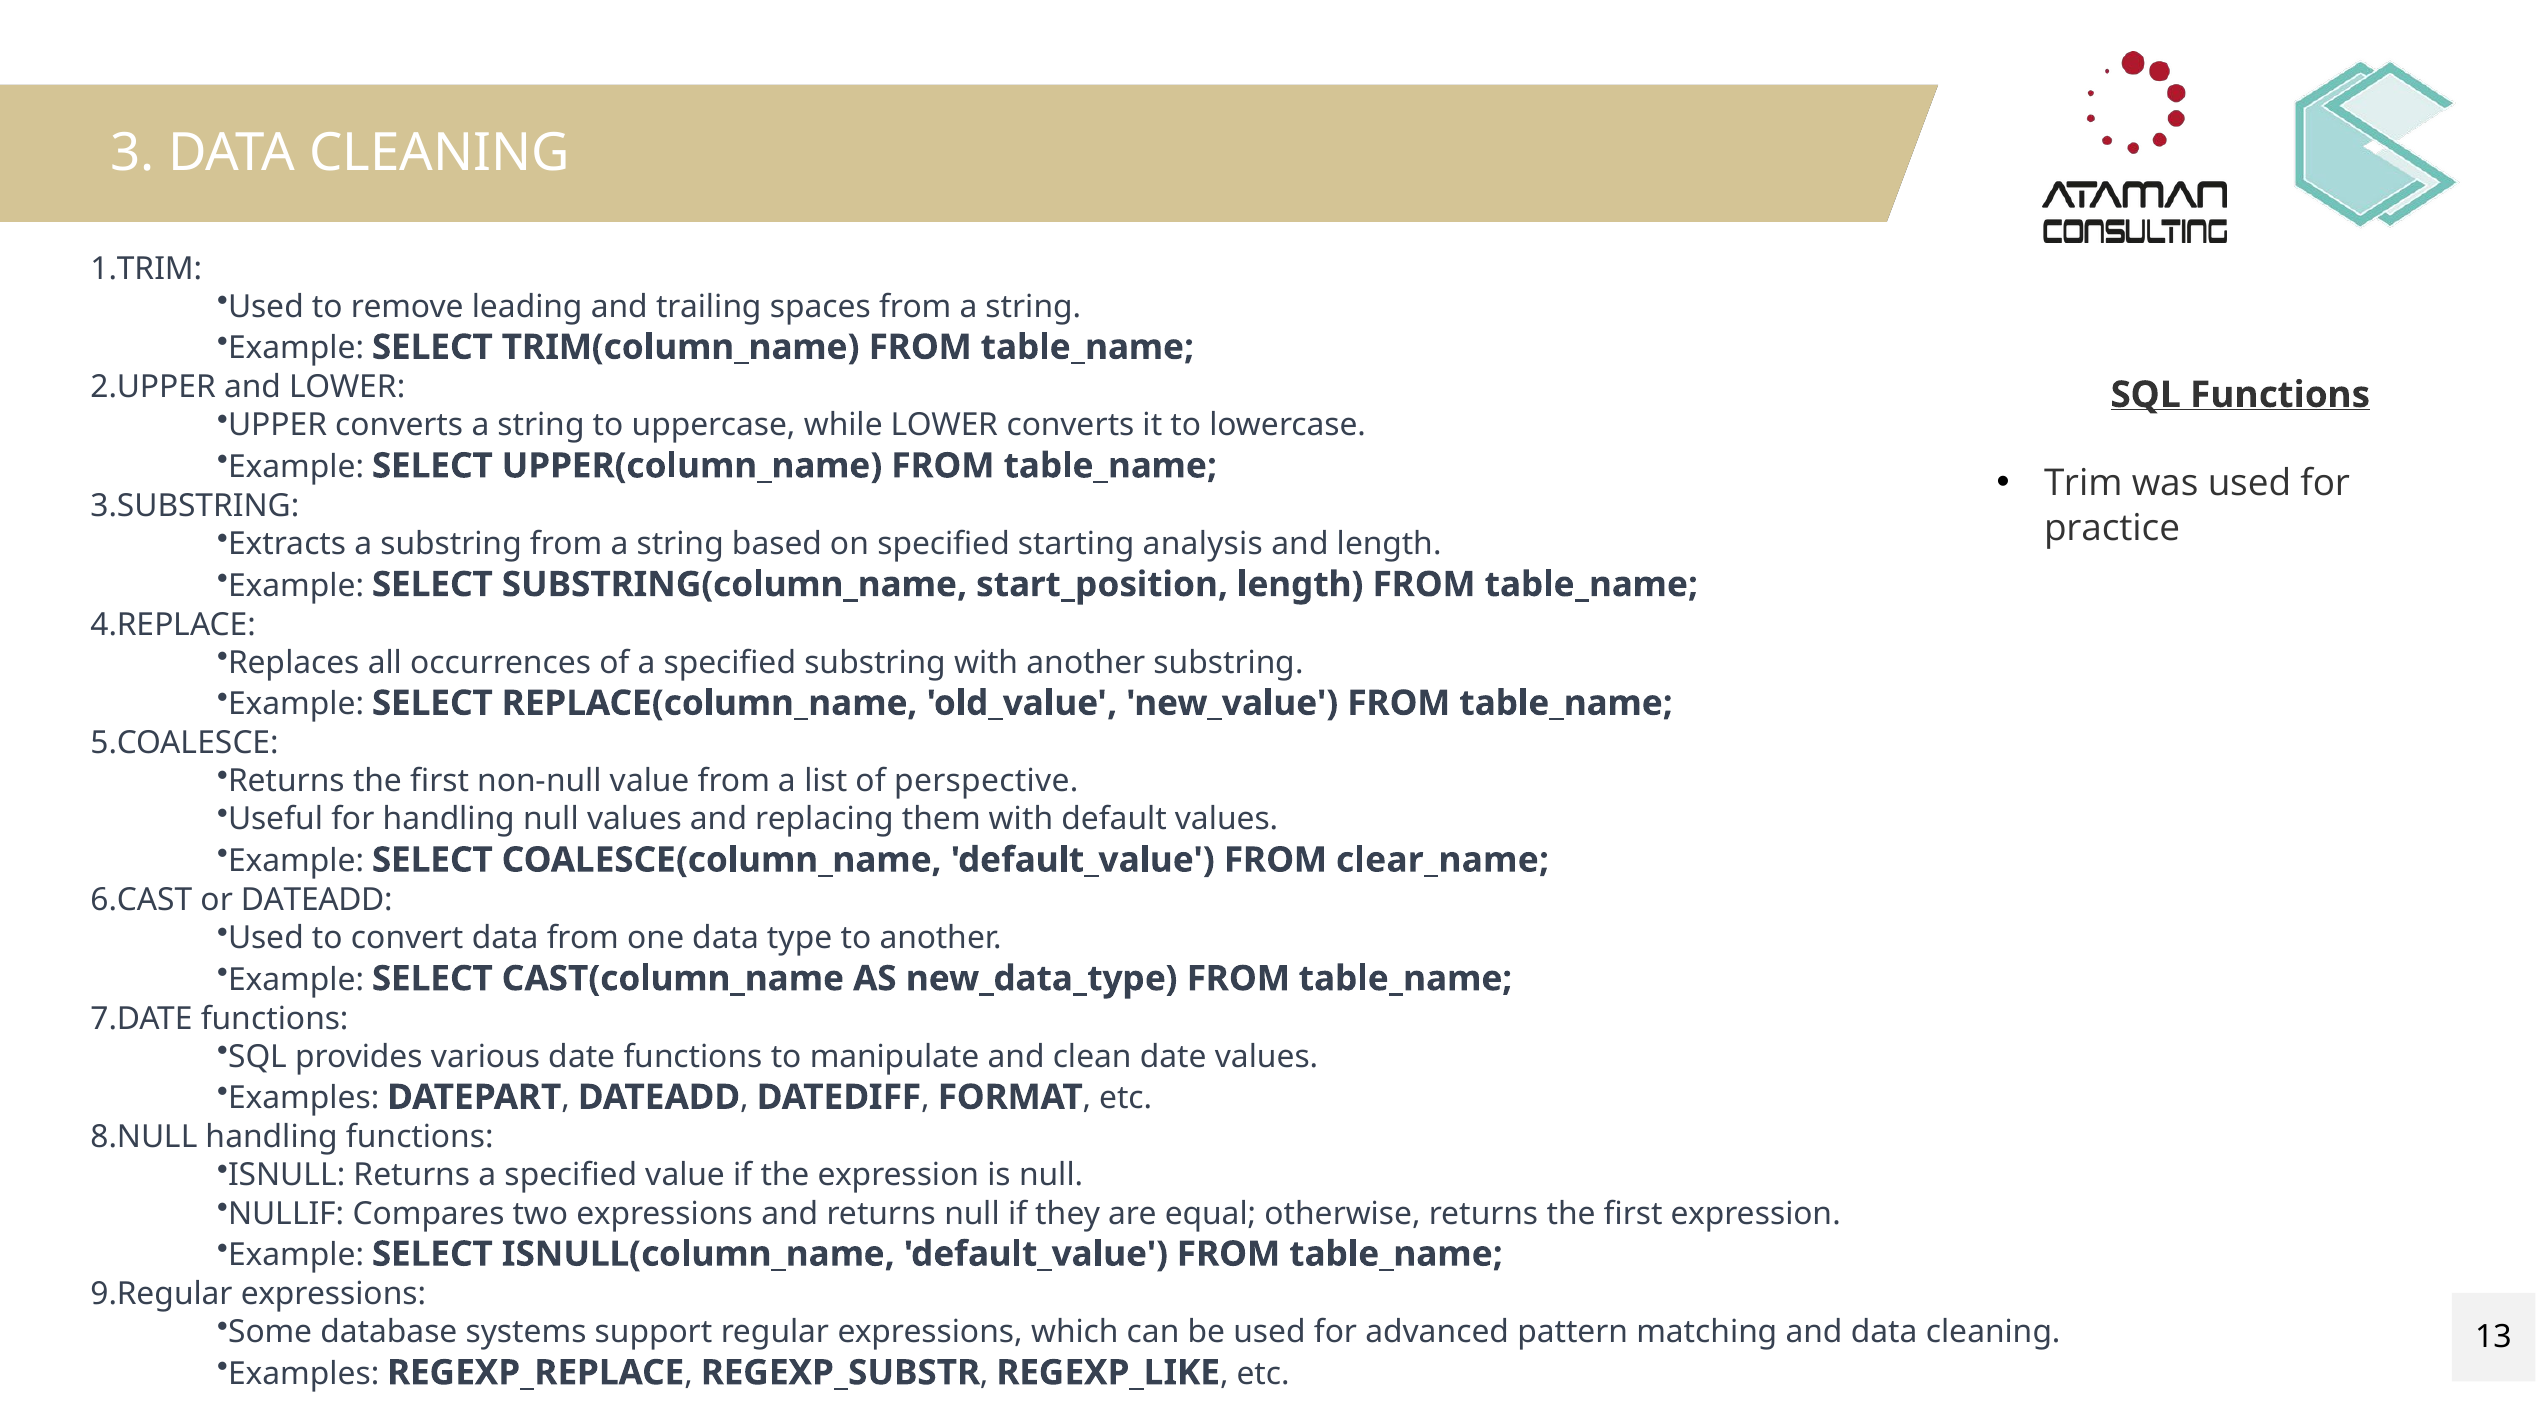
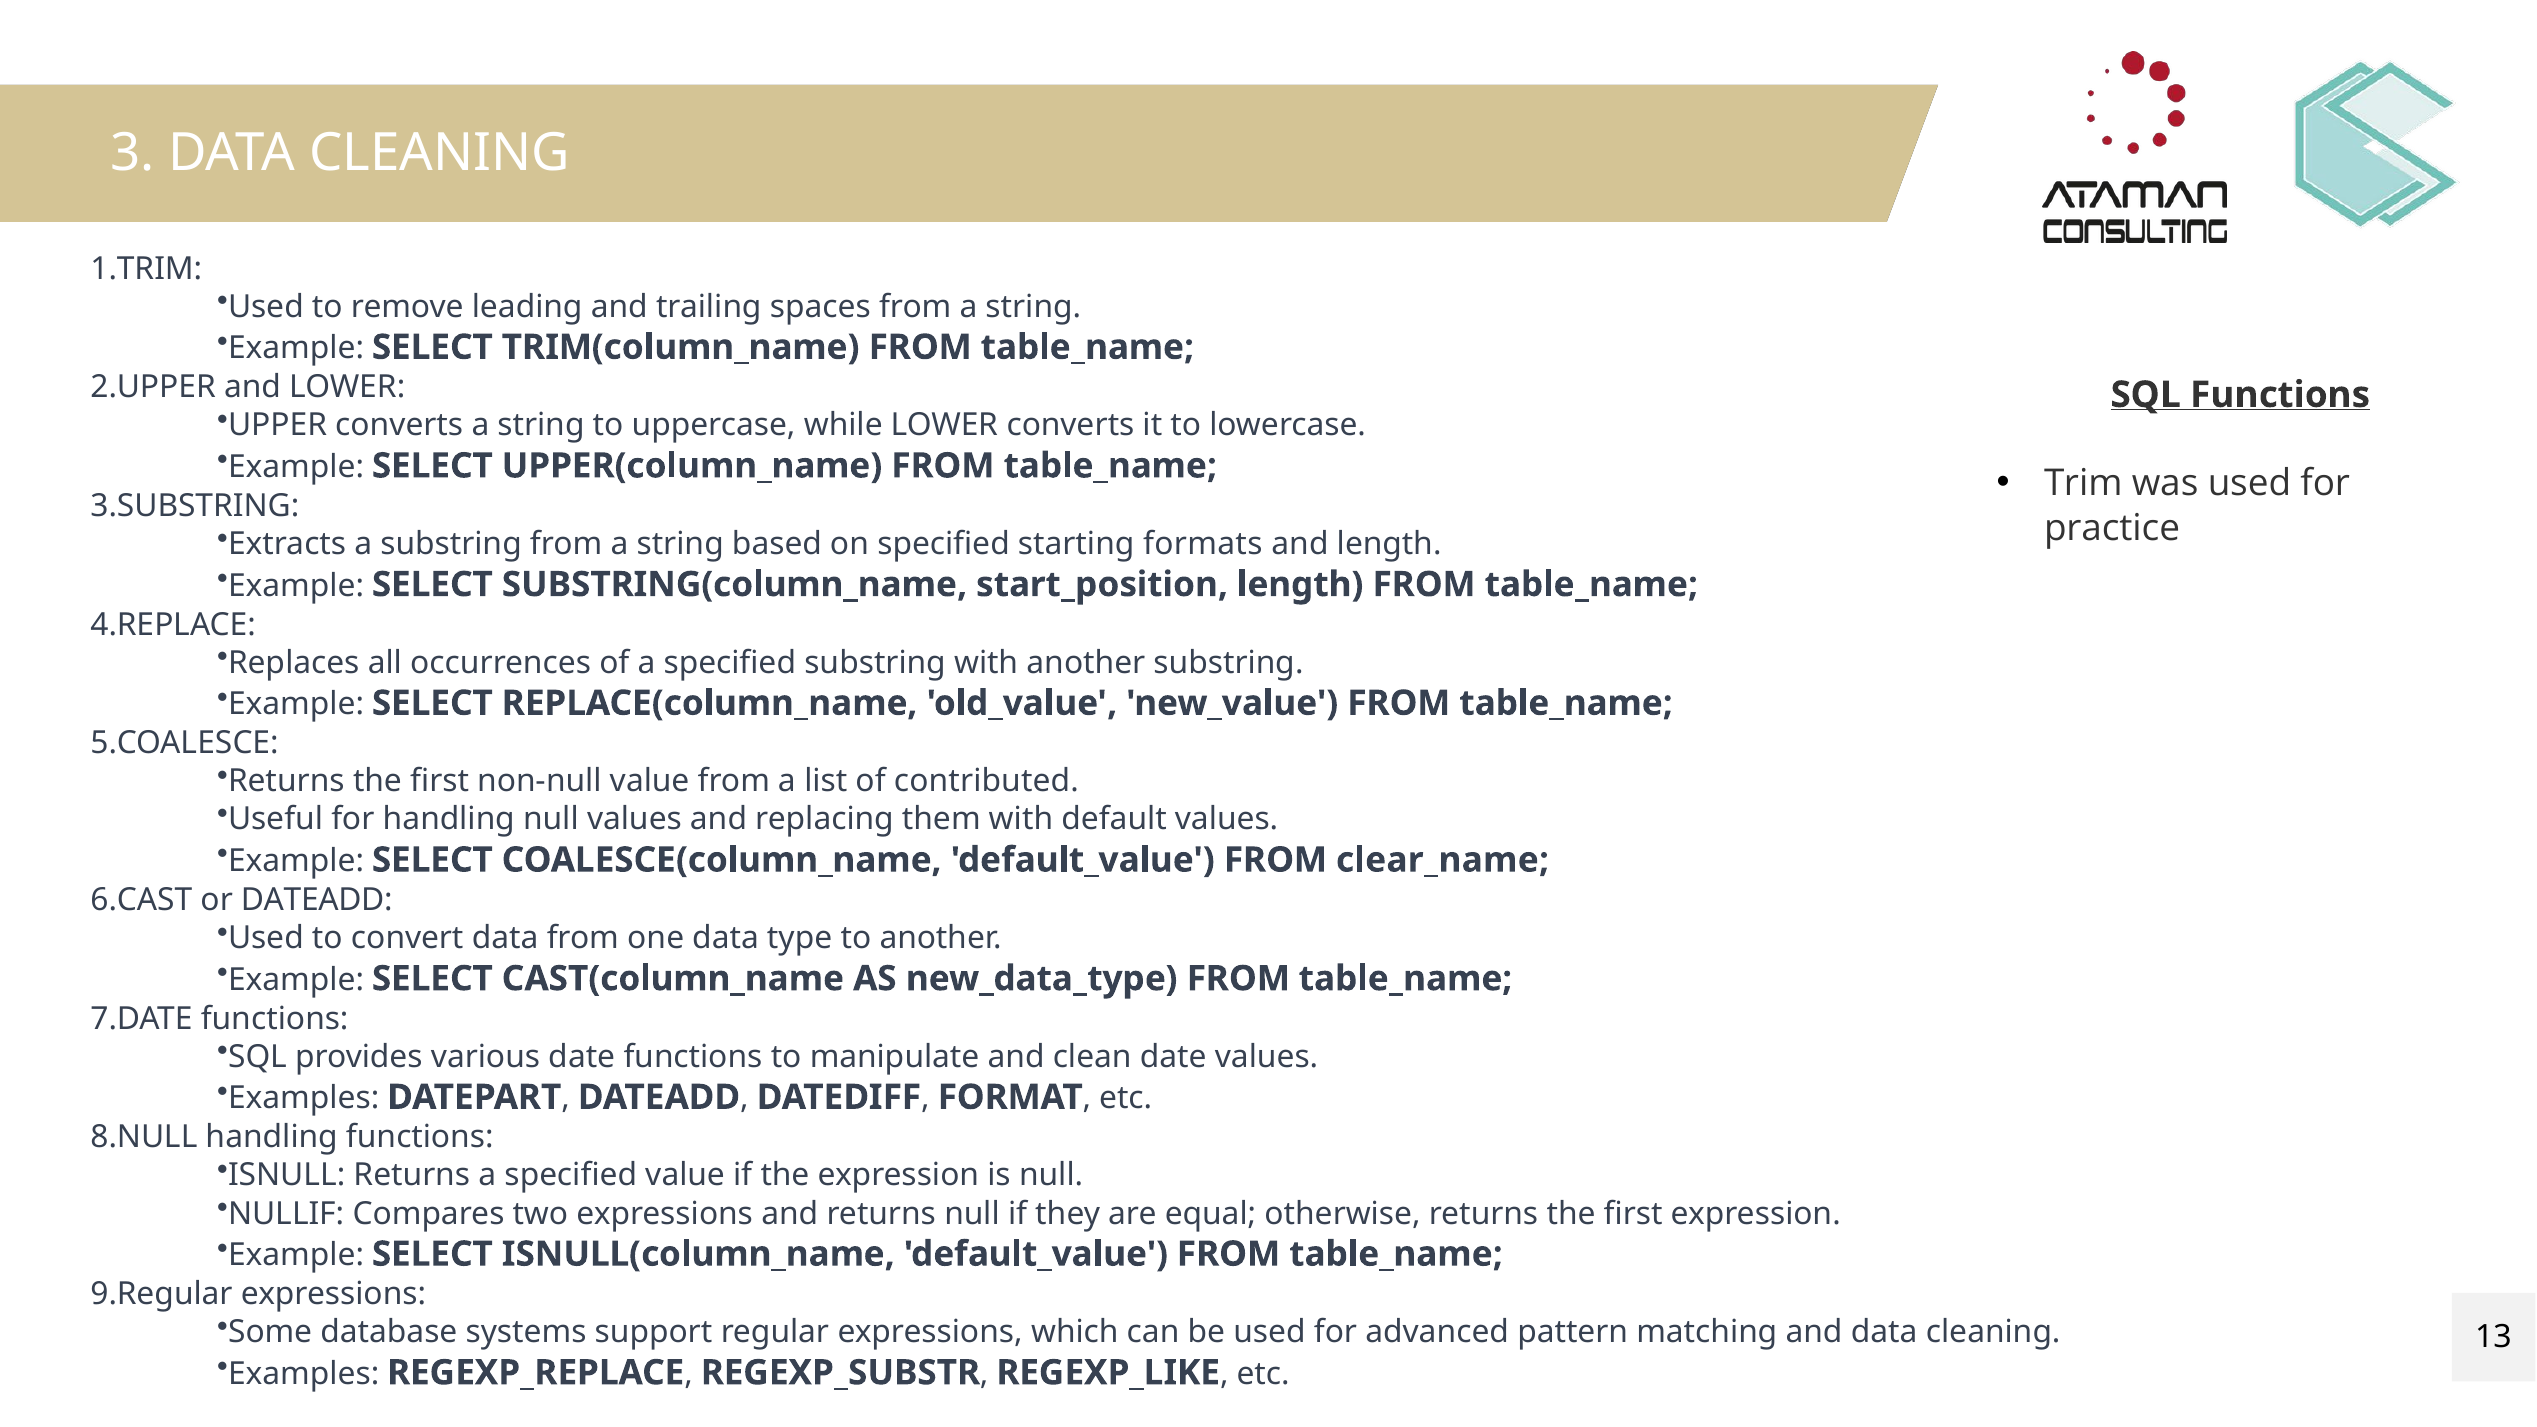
analysis: analysis -> formats
perspective: perspective -> contributed
